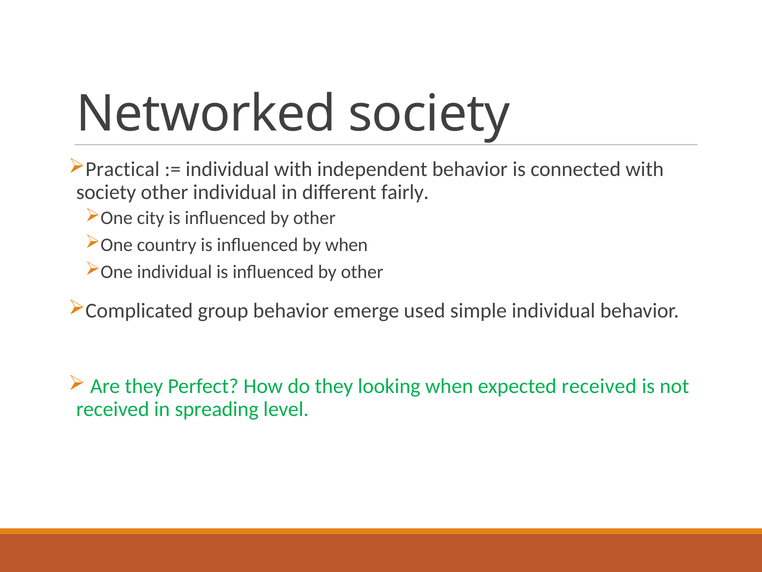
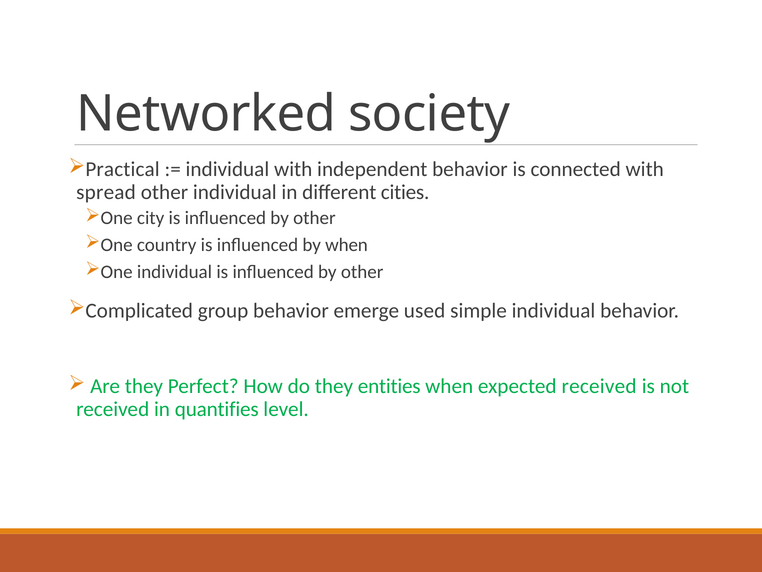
society at (106, 192): society -> spread
fairly: fairly -> cities
looking: looking -> entities
spreading: spreading -> quantifies
